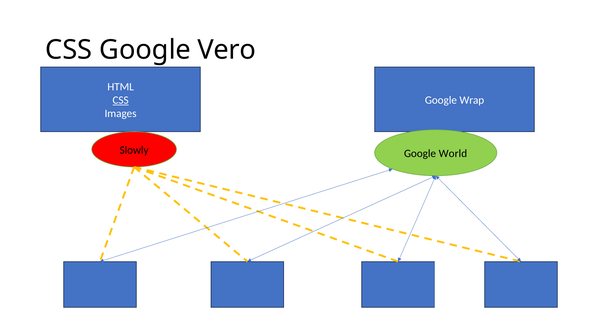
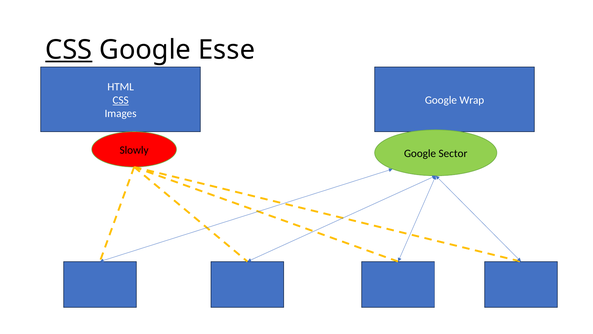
CSS at (69, 50) underline: none -> present
Vero: Vero -> Esse
World: World -> Sector
